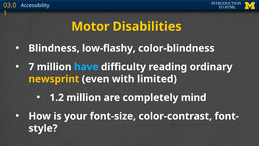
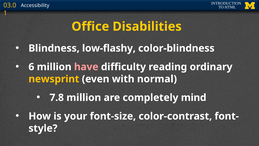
Motor: Motor -> Office
7: 7 -> 6
have colour: light blue -> pink
limited: limited -> normal
1.2: 1.2 -> 7.8
